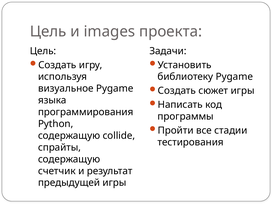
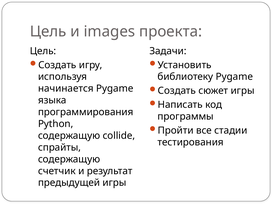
визуальное: визуальное -> начинается
